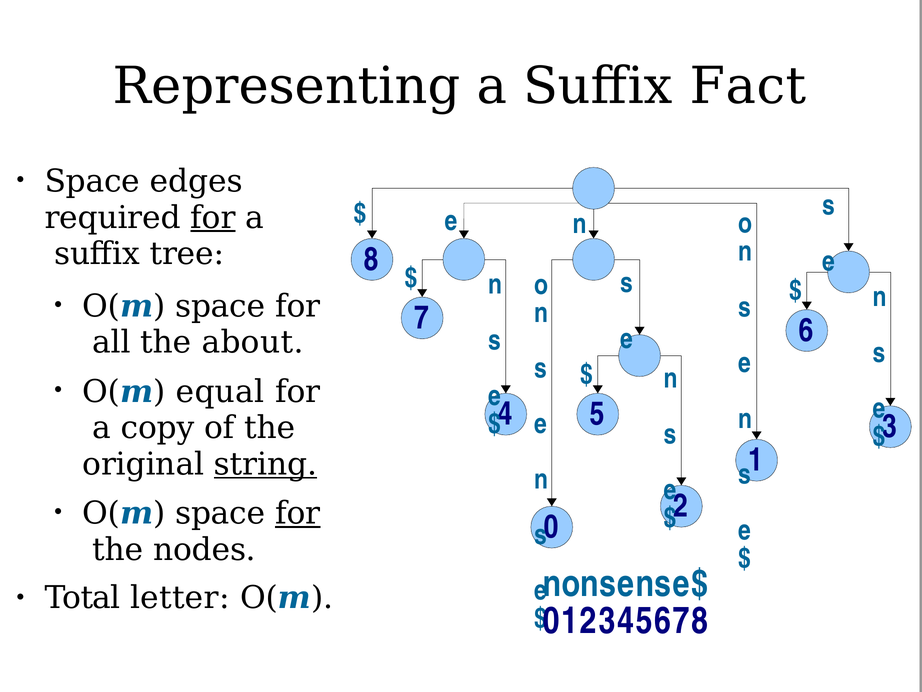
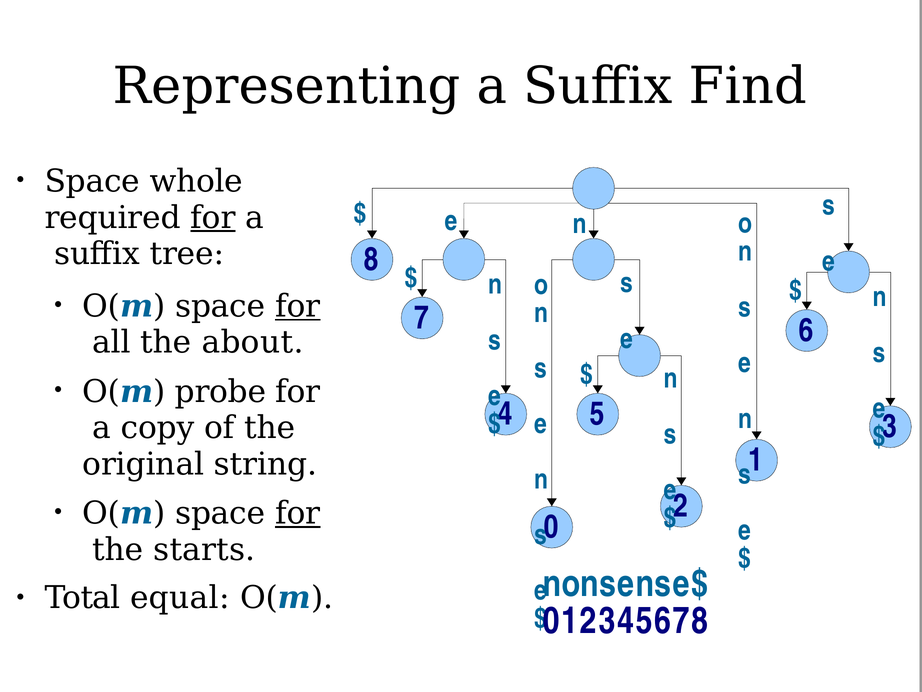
Fact: Fact -> Find
edges: edges -> whole
for at (298, 306) underline: none -> present
equal: equal -> probe
string underline: present -> none
nodes: nodes -> starts
letter: letter -> equal
